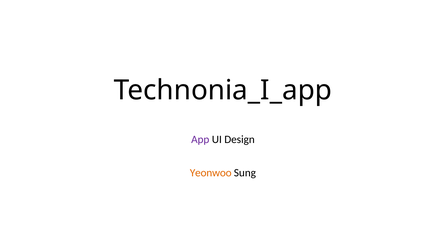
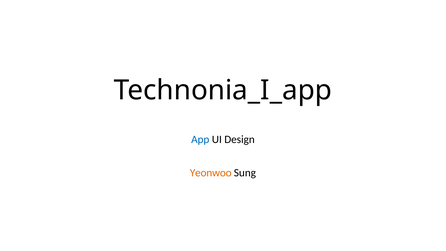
App colour: purple -> blue
